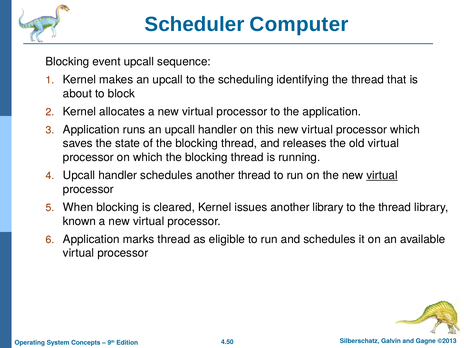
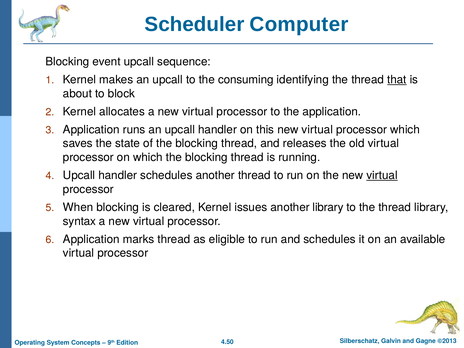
scheduling: scheduling -> consuming
that underline: none -> present
known: known -> syntax
